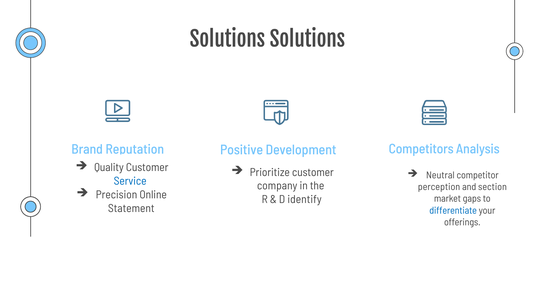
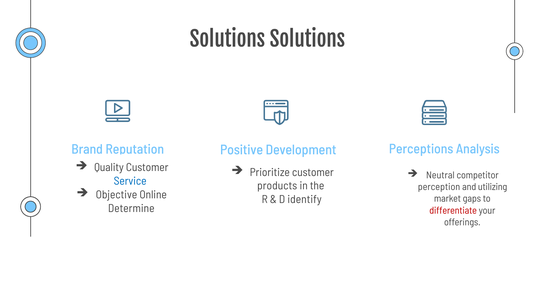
Competitors: Competitors -> Perceptions
company: company -> products
section: section -> utilizing
Precision: Precision -> Objective
Statement: Statement -> Determine
differentiate colour: blue -> red
